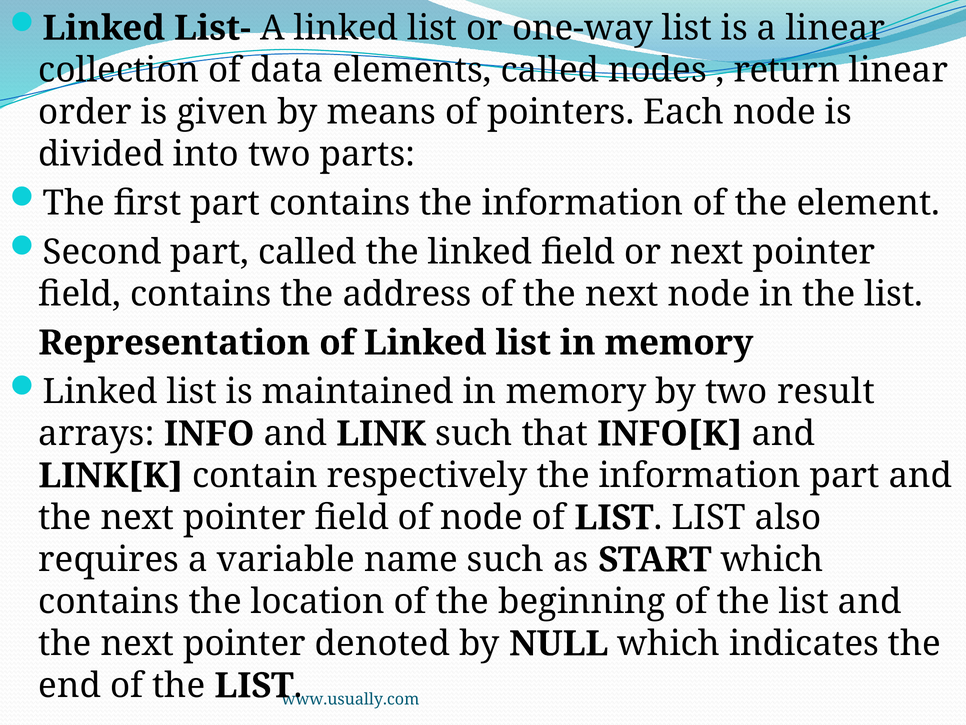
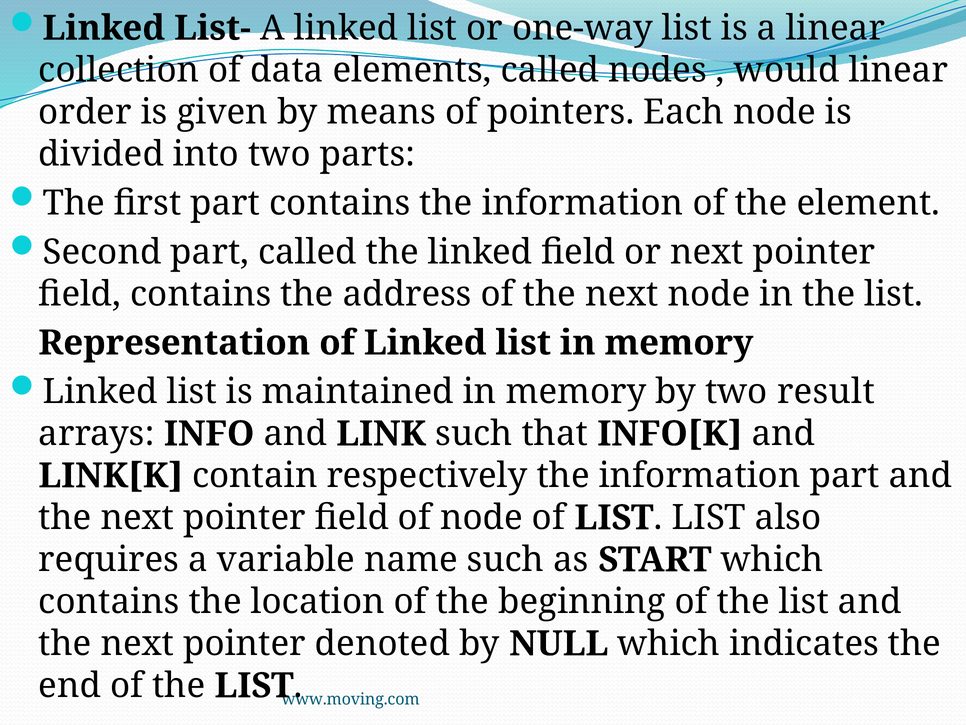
return: return -> would
www.usually.com: www.usually.com -> www.moving.com
